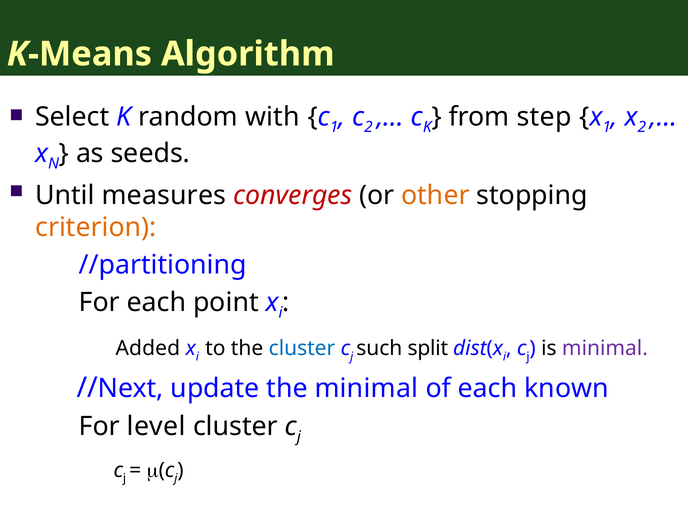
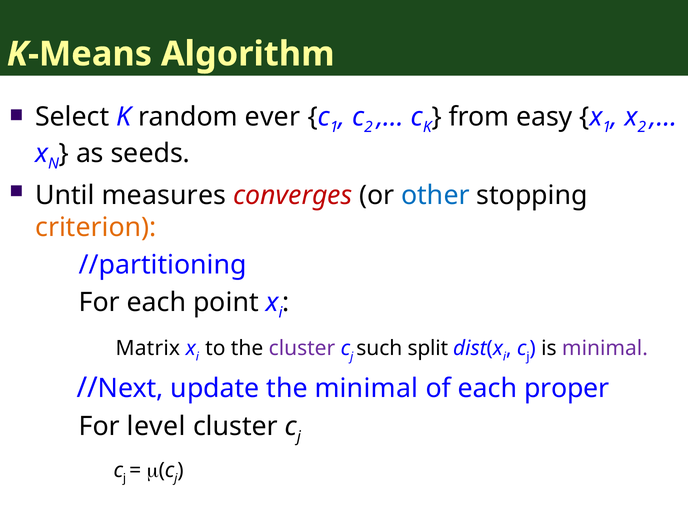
with: with -> ever
step: step -> easy
other colour: orange -> blue
Added: Added -> Matrix
cluster at (302, 348) colour: blue -> purple
known: known -> proper
